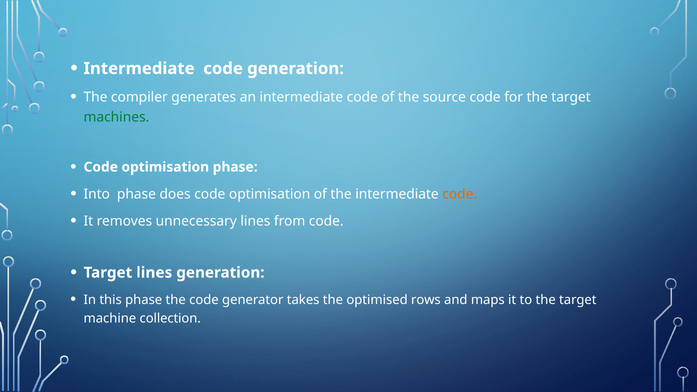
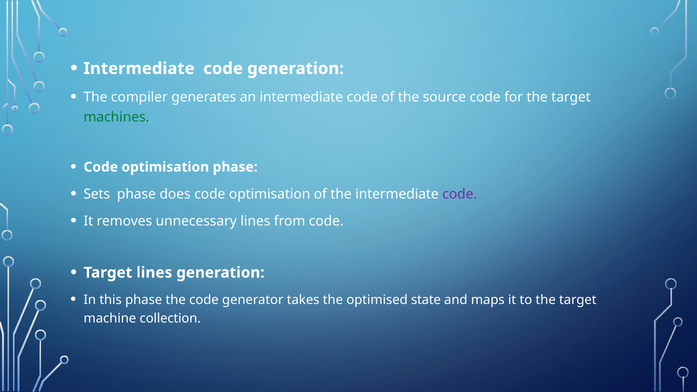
Into: Into -> Sets
code at (460, 194) colour: orange -> purple
rows: rows -> state
